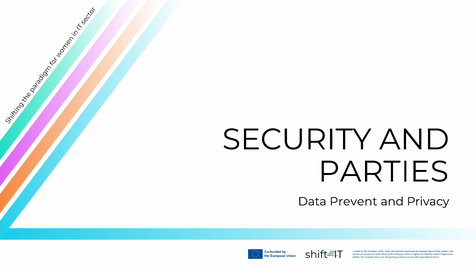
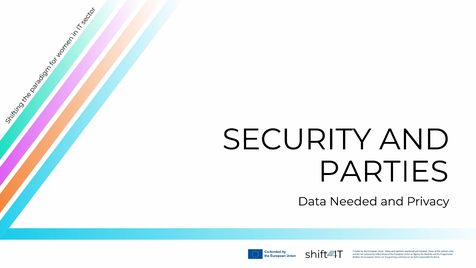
Prevent: Prevent -> Needed
